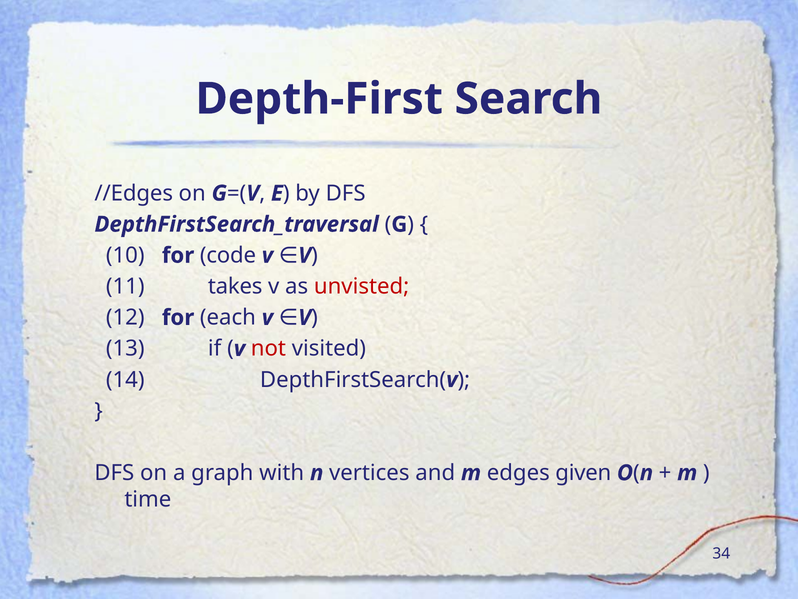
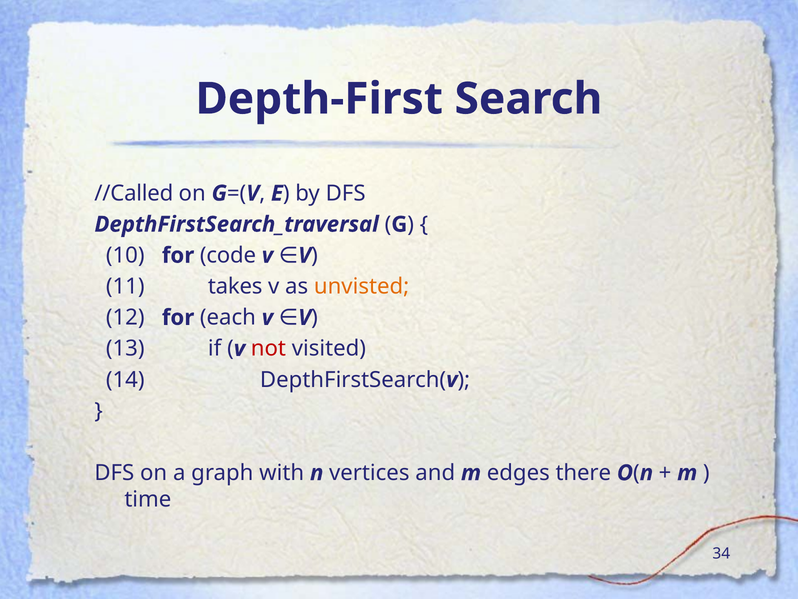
//Edges: //Edges -> //Called
unvisted colour: red -> orange
given: given -> there
